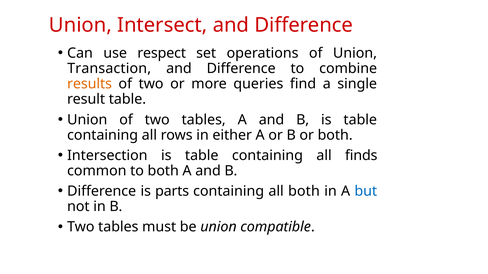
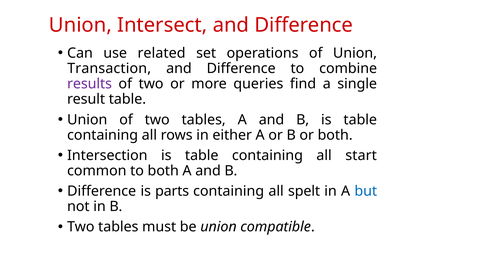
respect: respect -> related
results colour: orange -> purple
finds: finds -> start
all both: both -> spelt
